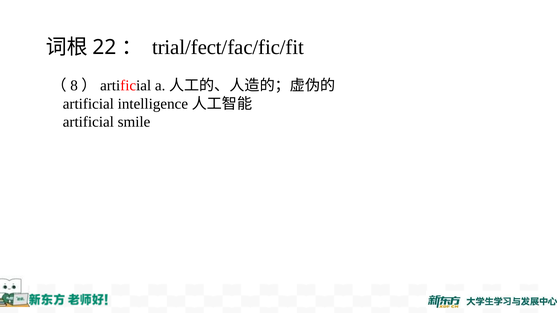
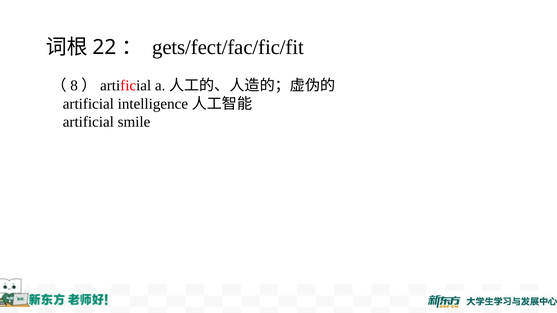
trial/fect/fac/fic/fit: trial/fect/fac/fic/fit -> gets/fect/fac/fic/fit
